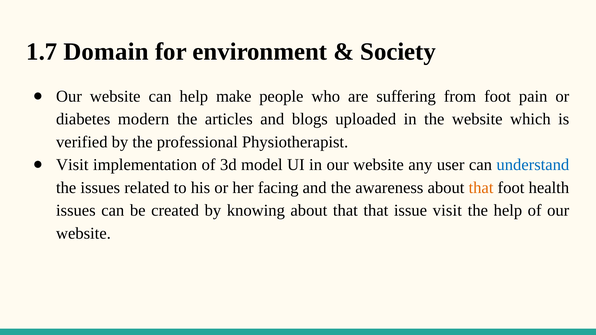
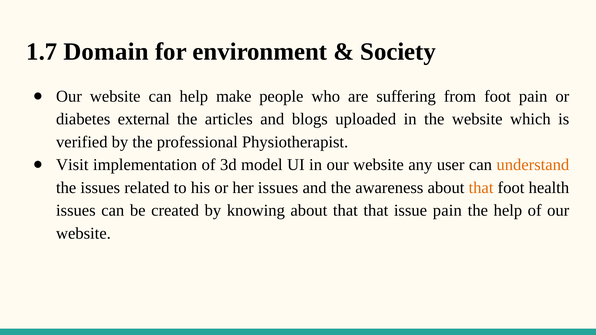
modern: modern -> external
understand colour: blue -> orange
her facing: facing -> issues
issue visit: visit -> pain
